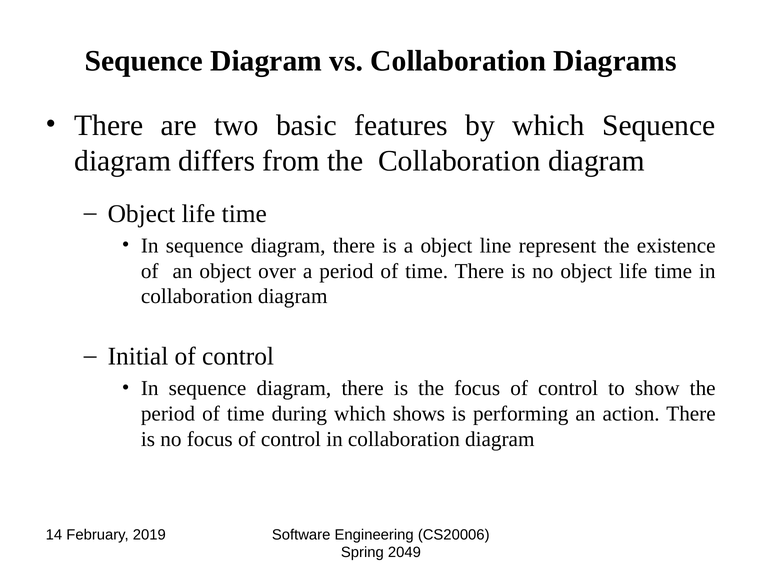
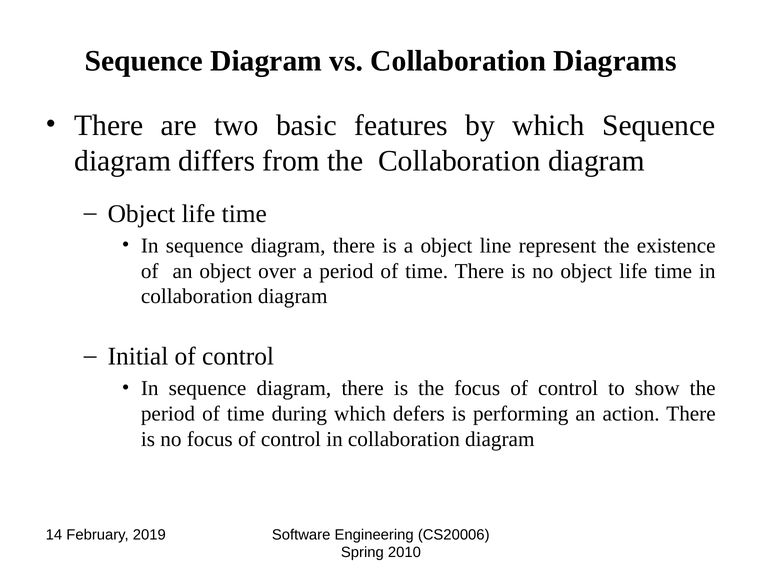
shows: shows -> defers
2049: 2049 -> 2010
